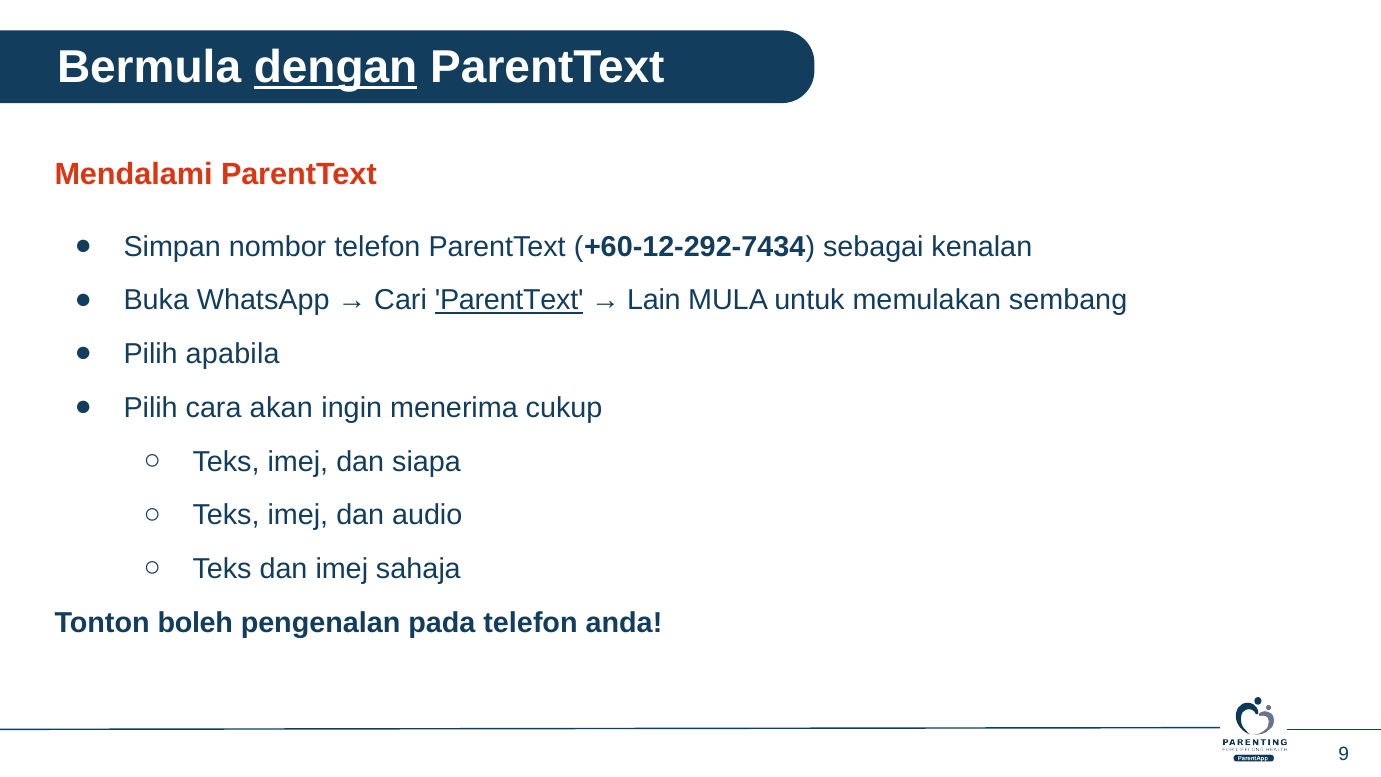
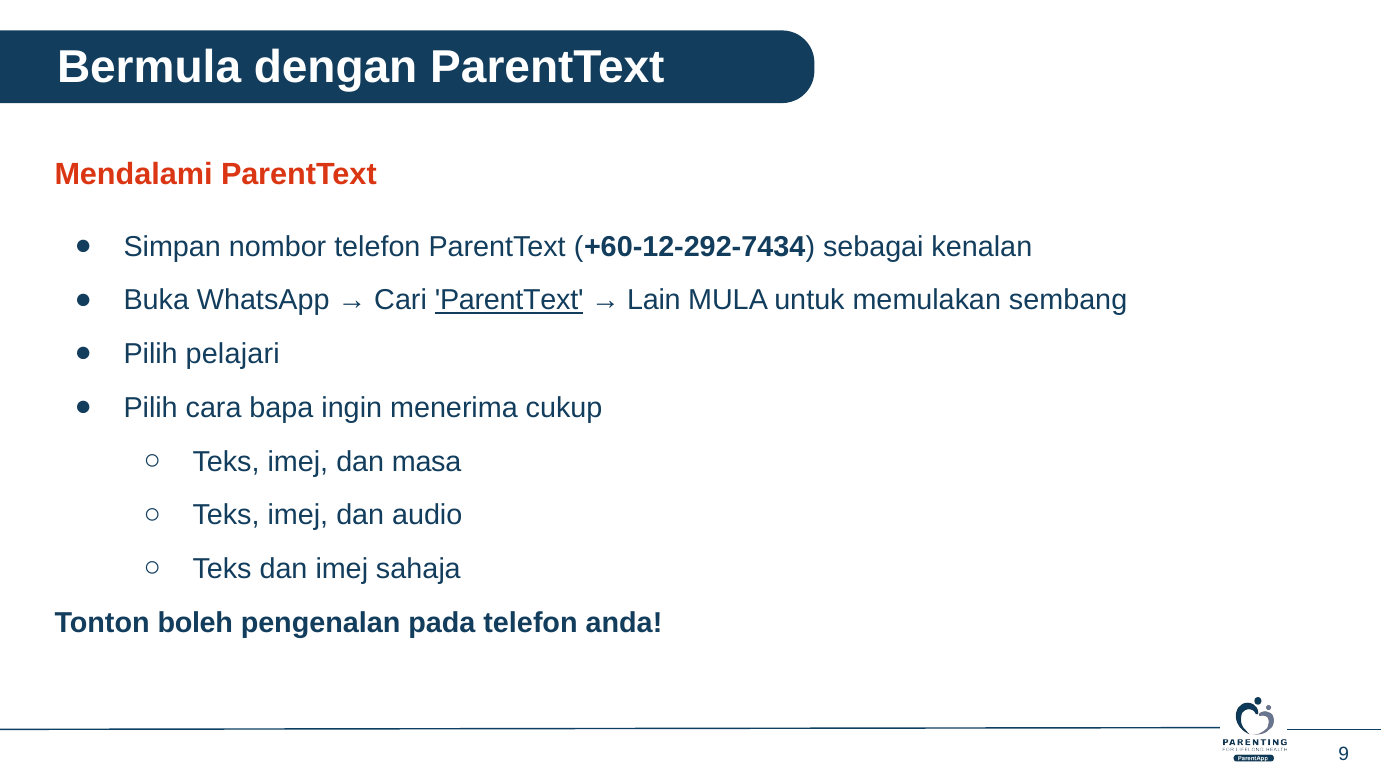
dengan underline: present -> none
apabila: apabila -> pelajari
akan: akan -> bapa
siapa: siapa -> masa
